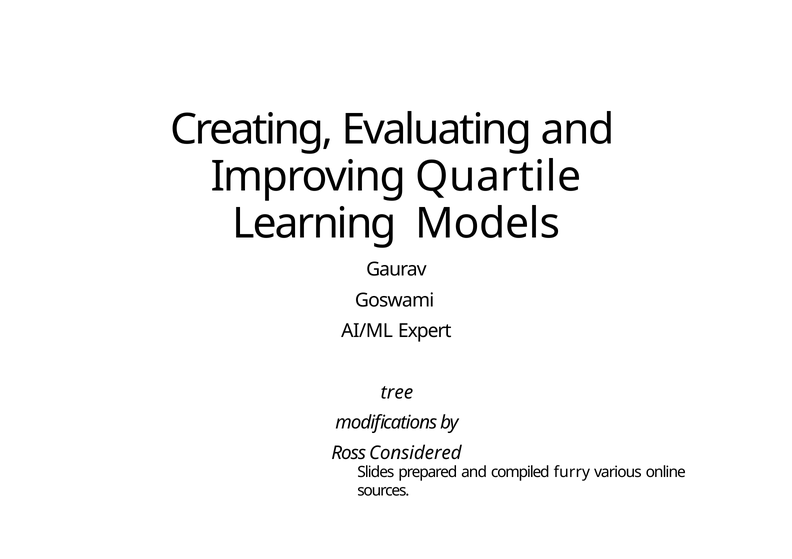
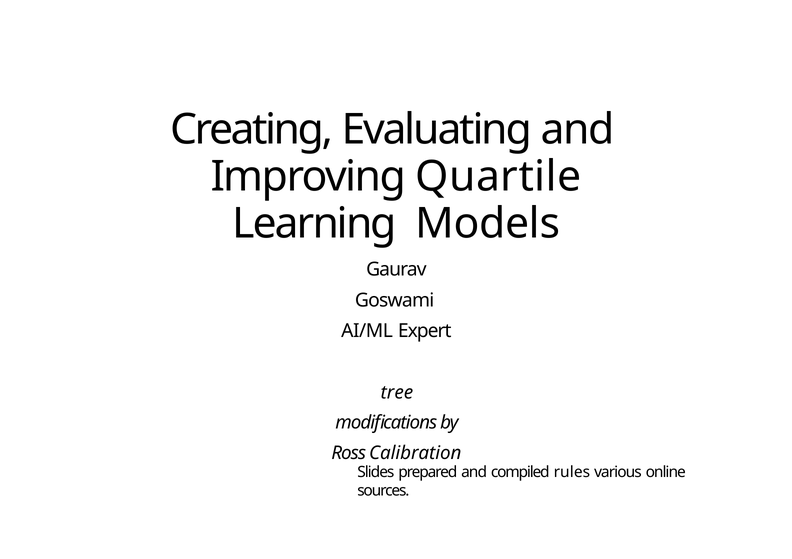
Considered: Considered -> Calibration
furry: furry -> rules
